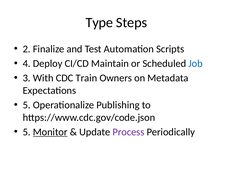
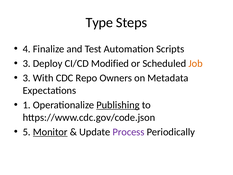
2: 2 -> 4
4 at (27, 63): 4 -> 3
Maintain: Maintain -> Modified
Job colour: blue -> orange
Train: Train -> Repo
5 at (27, 105): 5 -> 1
Publishing underline: none -> present
